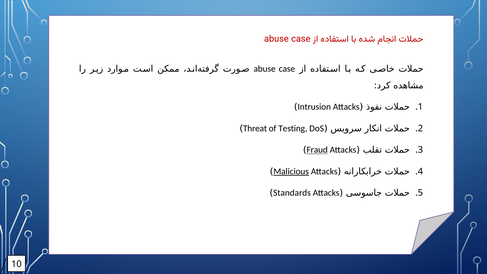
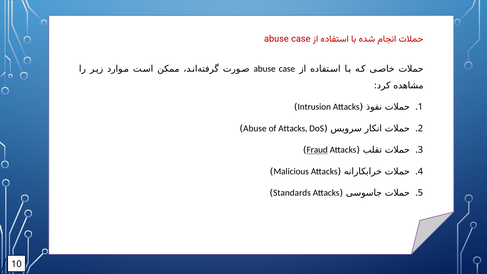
Threat at (255, 128): Threat -> Abuse
of Testing: Testing -> Attacks
Malicious underline: present -> none
